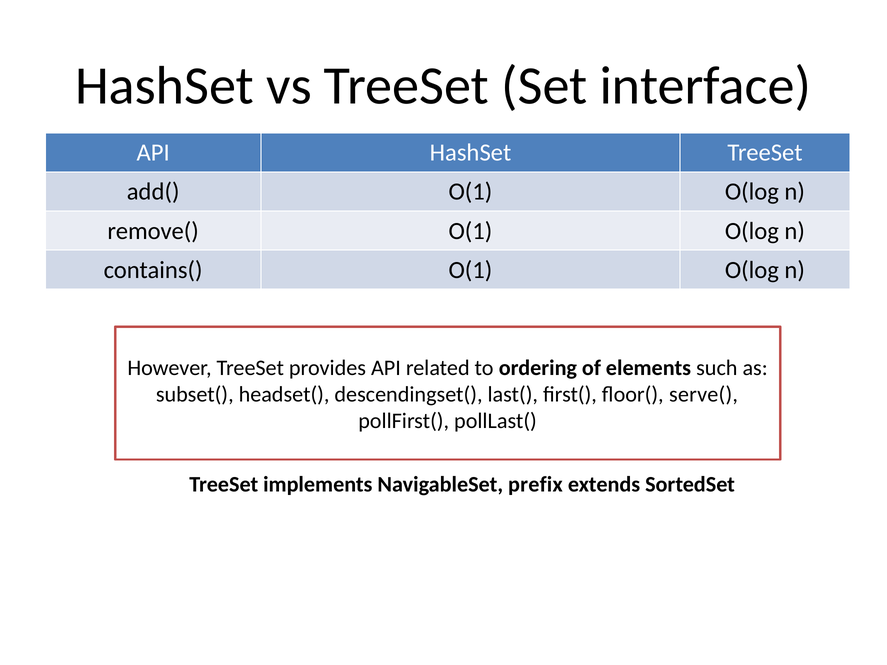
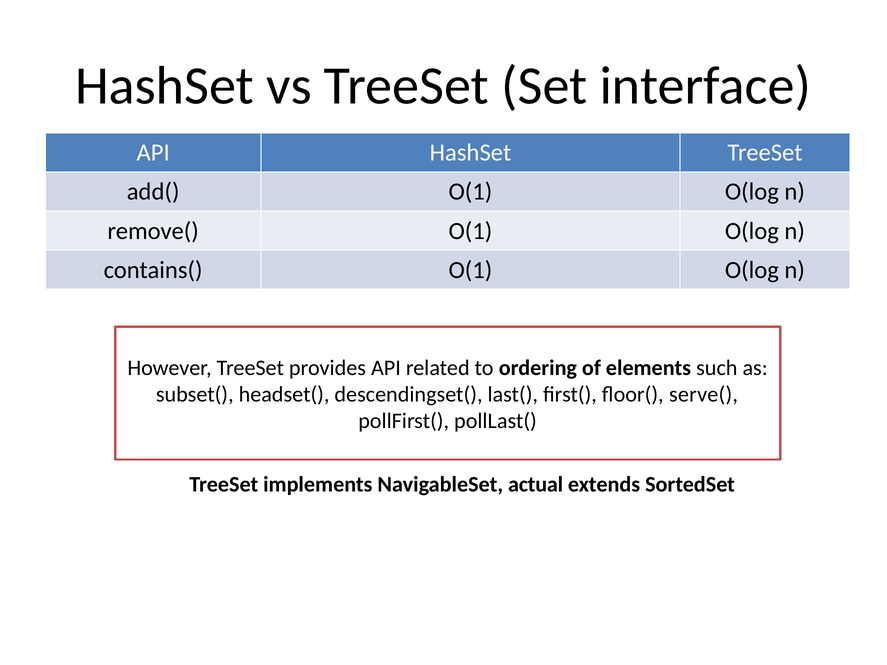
prefix: prefix -> actual
